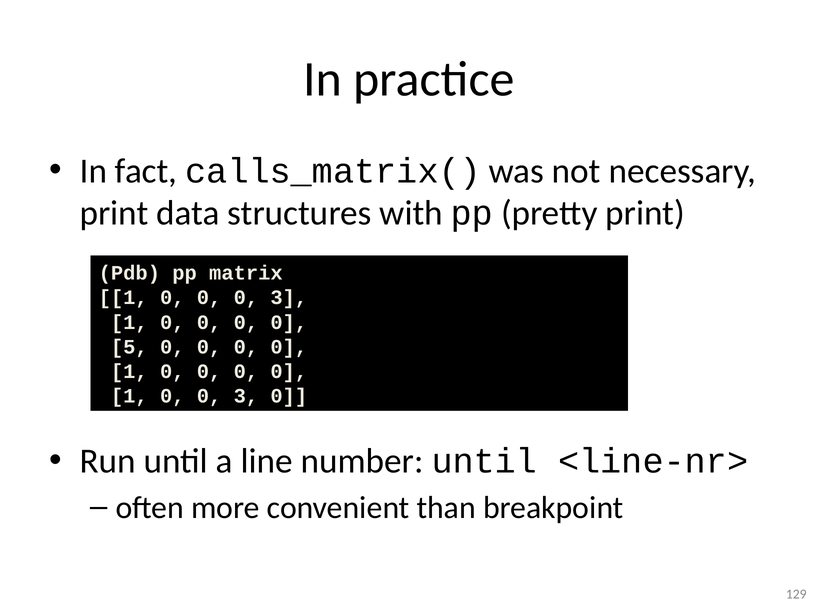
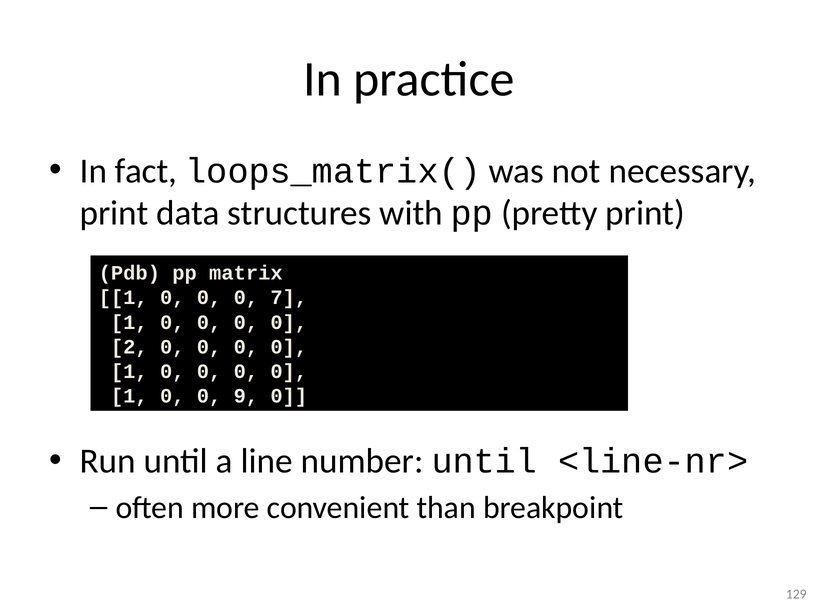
calls_matrix(: calls_matrix( -> loops_matrix(
0 0 0 3: 3 -> 7
5: 5 -> 2
1 0 0 3: 3 -> 9
